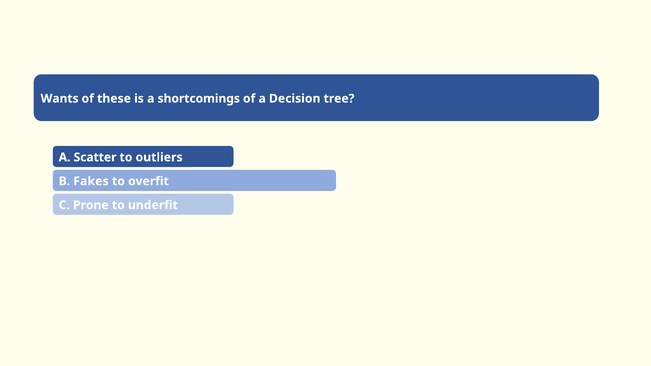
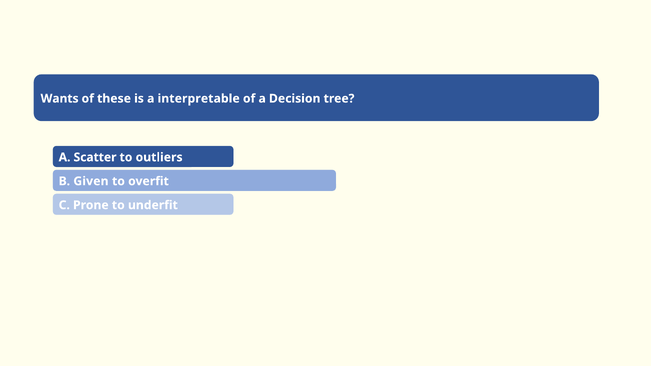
shortcomings: shortcomings -> interpretable
Fakes: Fakes -> Given
